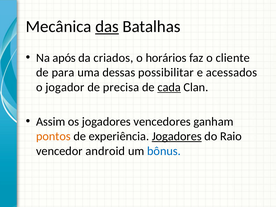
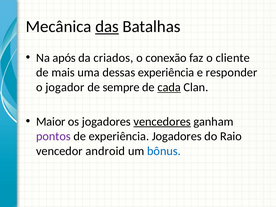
horários: horários -> conexão
para: para -> mais
dessas possibilitar: possibilitar -> experiência
acessados: acessados -> responder
precisa: precisa -> sempre
Assim: Assim -> Maior
vencedores underline: none -> present
pontos colour: orange -> purple
Jogadores at (177, 136) underline: present -> none
